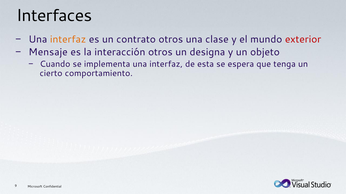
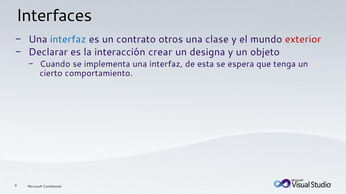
interfaz at (68, 39) colour: orange -> blue
Mensaje: Mensaje -> Declarar
interacción otros: otros -> crear
